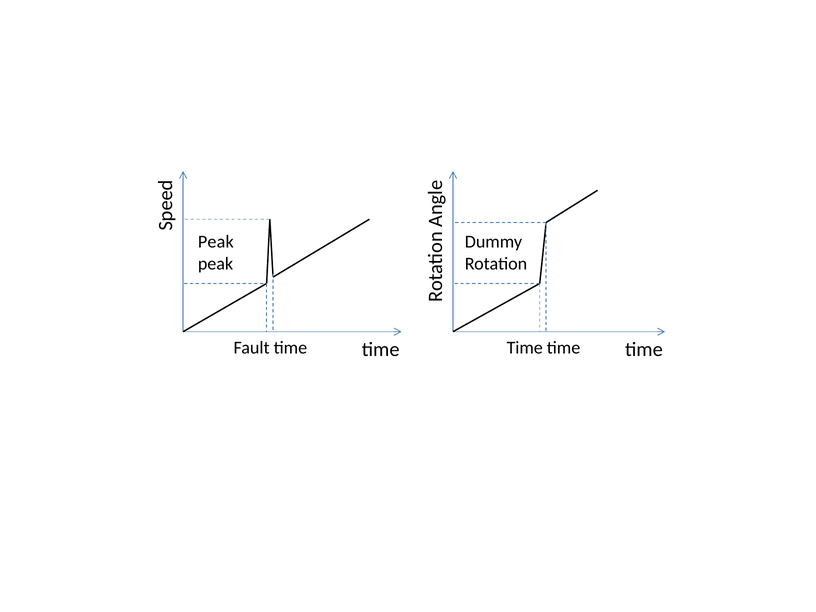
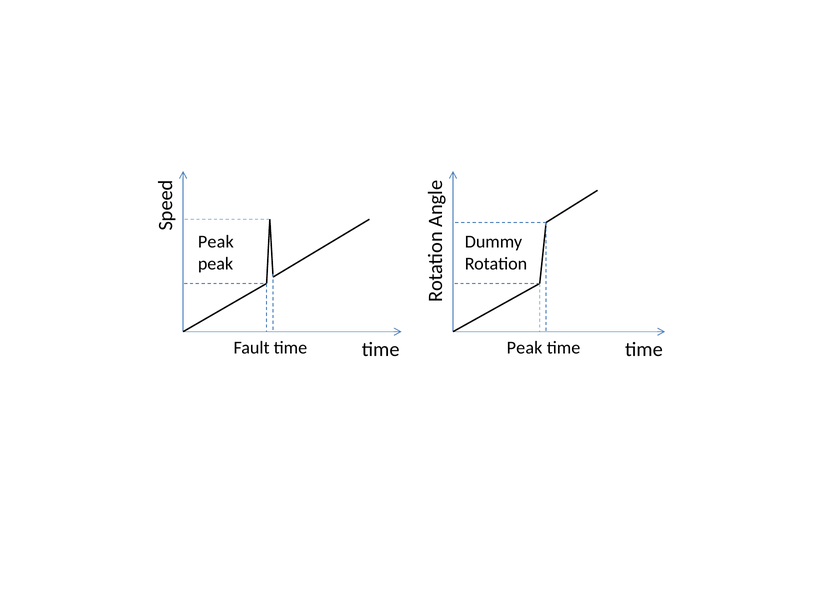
Fault time Time: Time -> Peak
